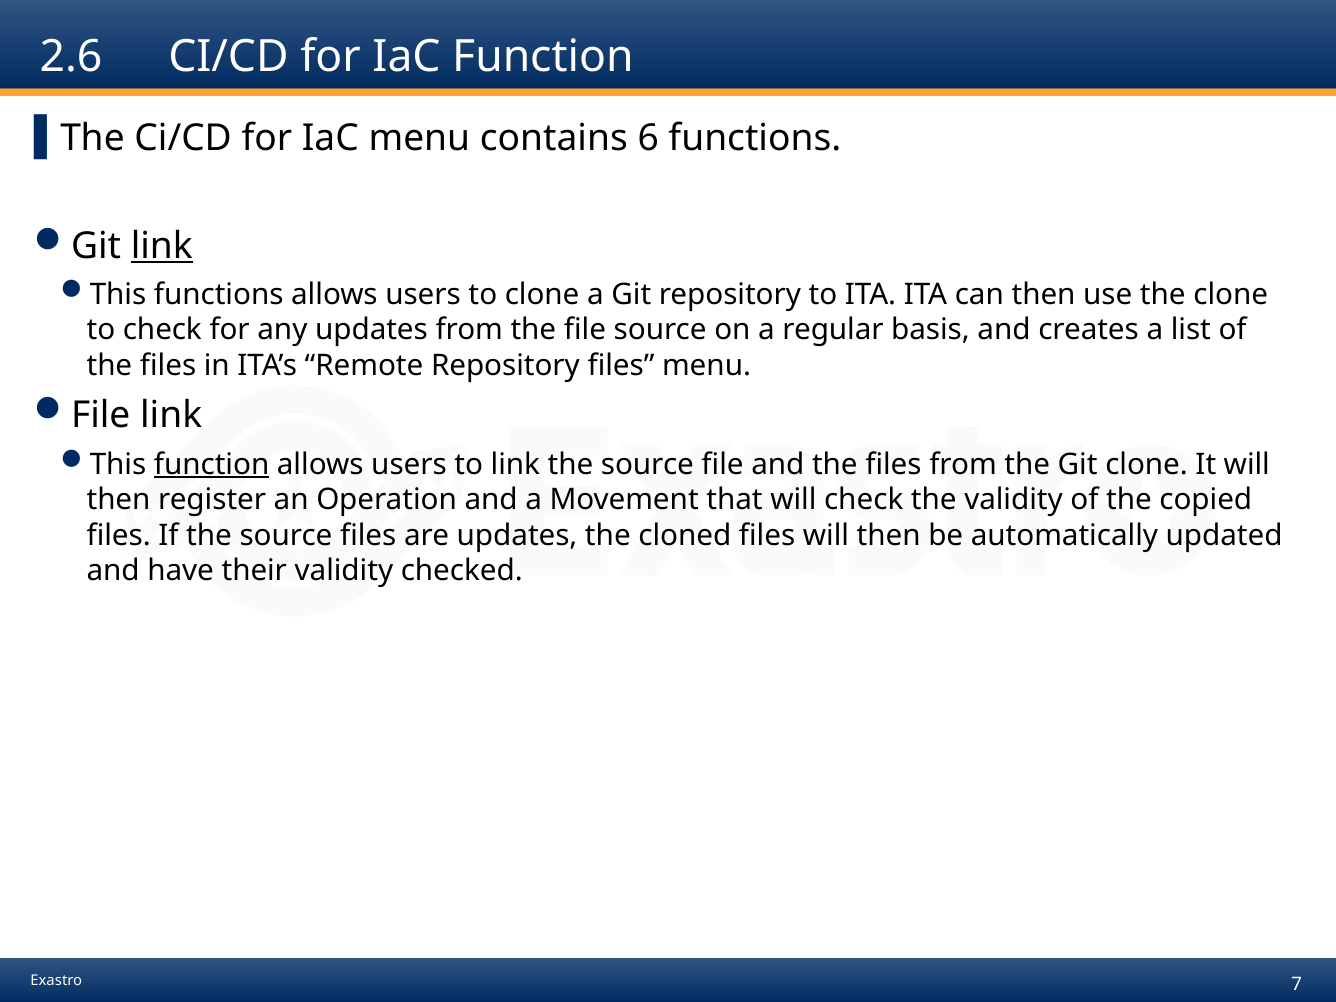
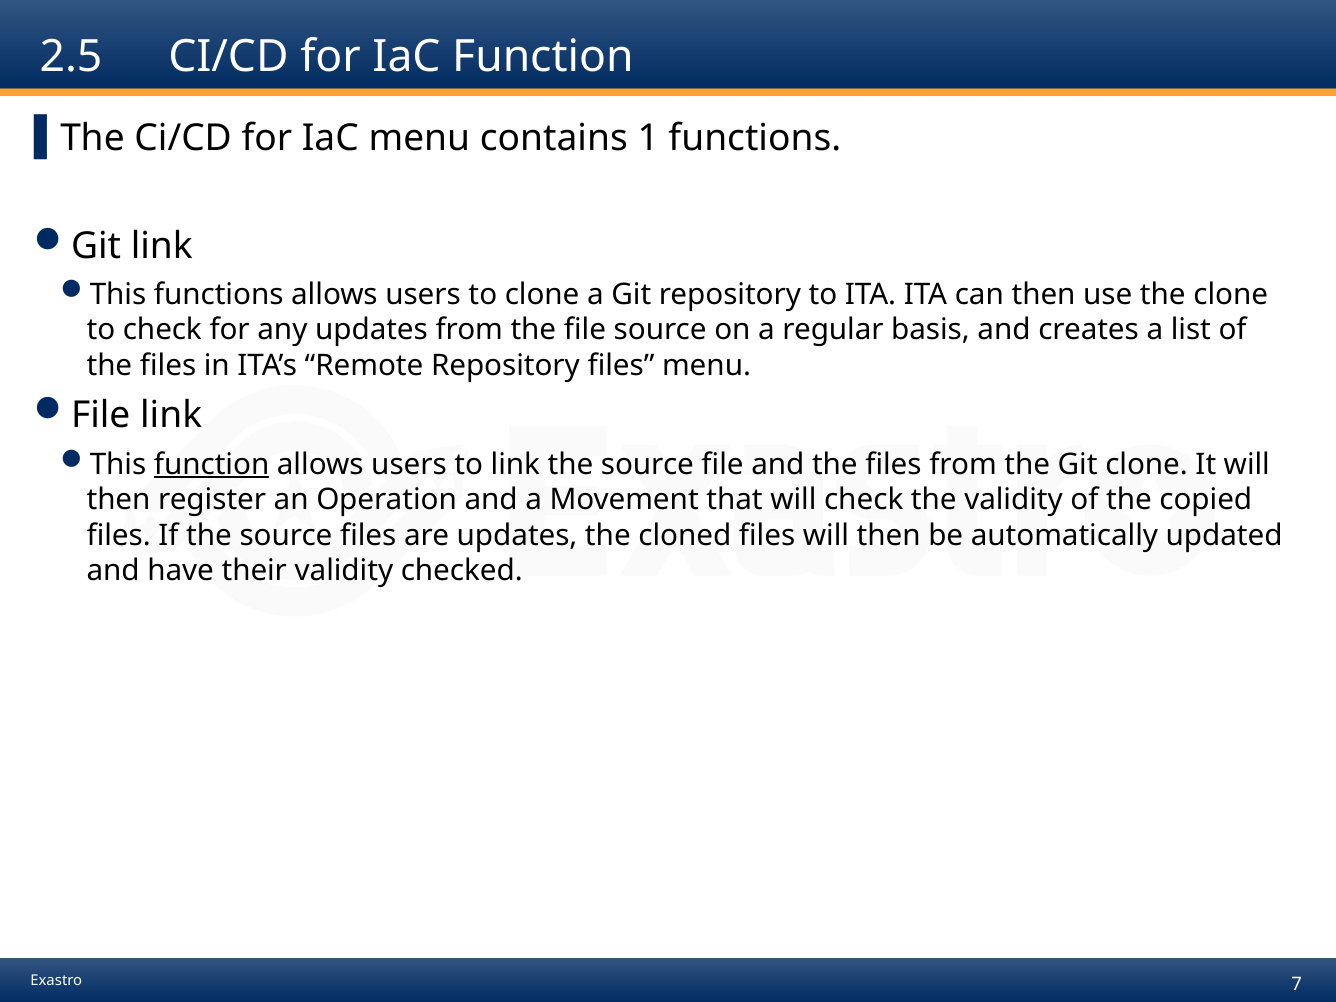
2.6: 2.6 -> 2.5
6: 6 -> 1
link at (162, 246) underline: present -> none
